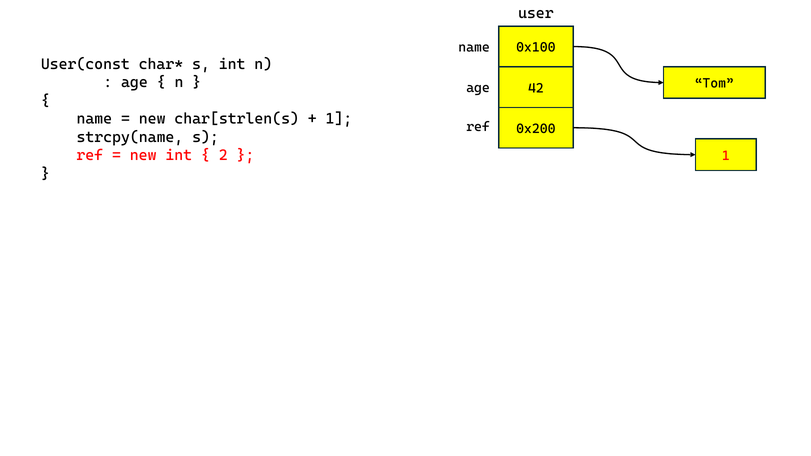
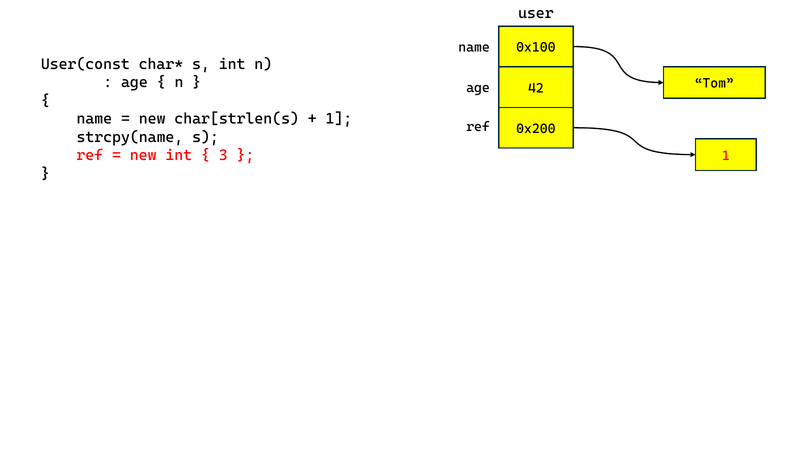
2: 2 -> 3
